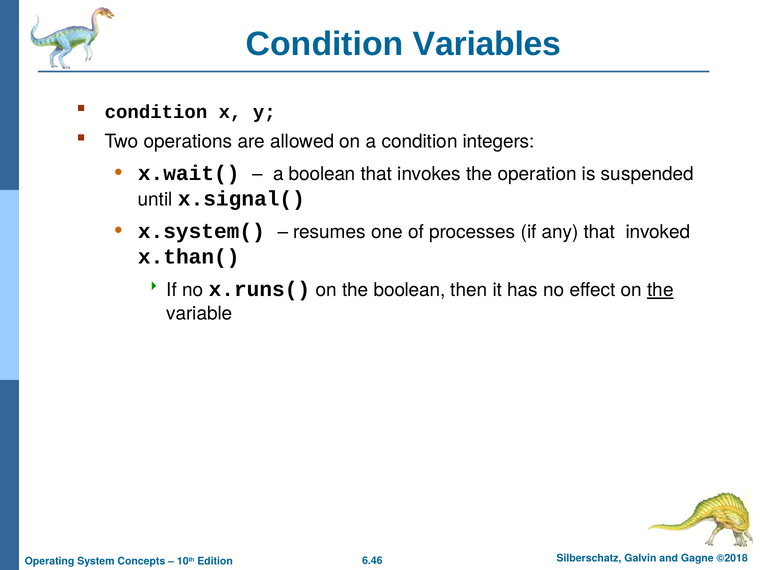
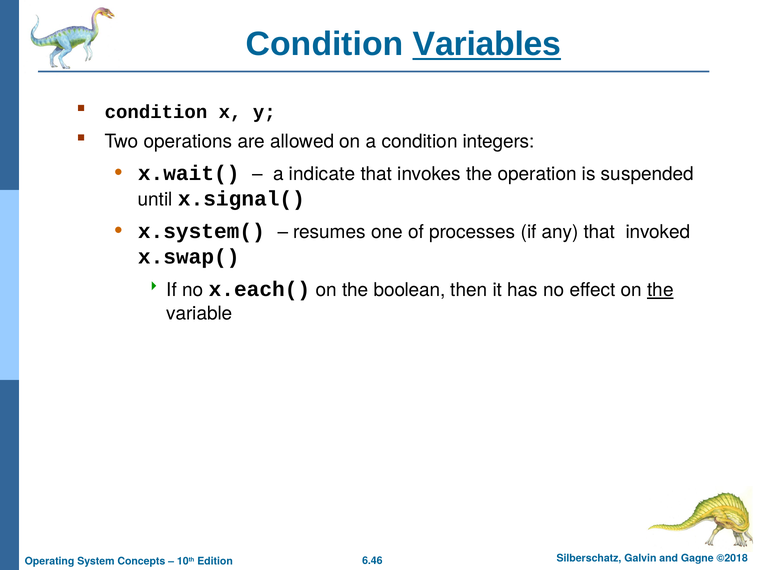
Variables underline: none -> present
a boolean: boolean -> indicate
x.than(: x.than( -> x.swap(
x.runs(: x.runs( -> x.each(
